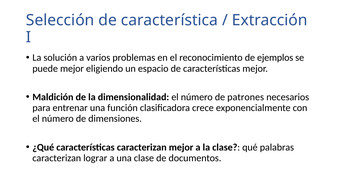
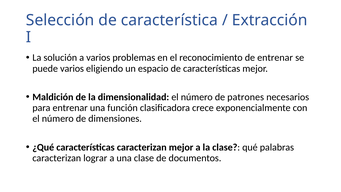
de ejemplos: ejemplos -> entrenar
puede mejor: mejor -> varios
